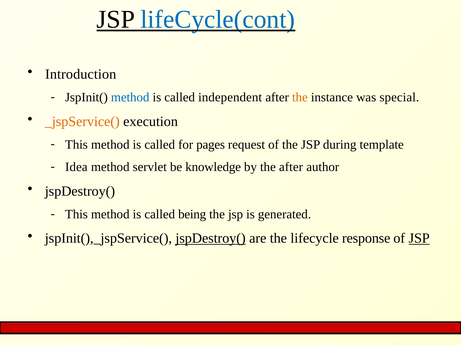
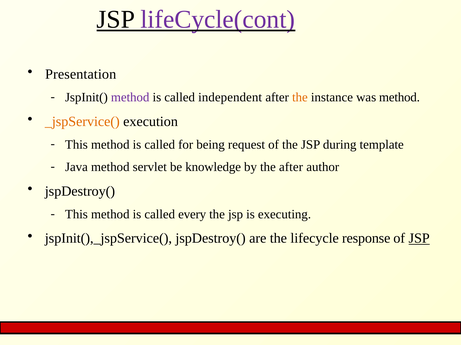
lifeCycle(cont colour: blue -> purple
Introduction: Introduction -> Presentation
method at (130, 98) colour: blue -> purple
was special: special -> method
pages: pages -> being
Idea: Idea -> Java
being: being -> every
generated: generated -> executing
jspDestroy( at (211, 239) underline: present -> none
